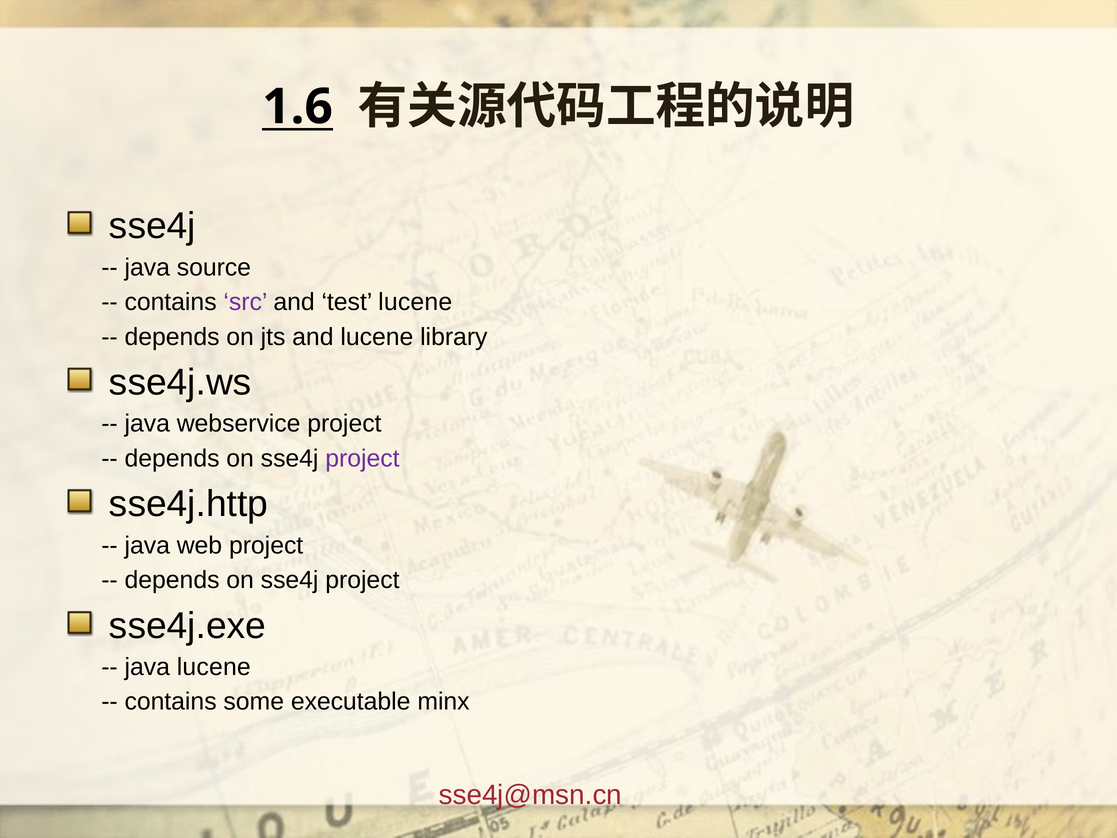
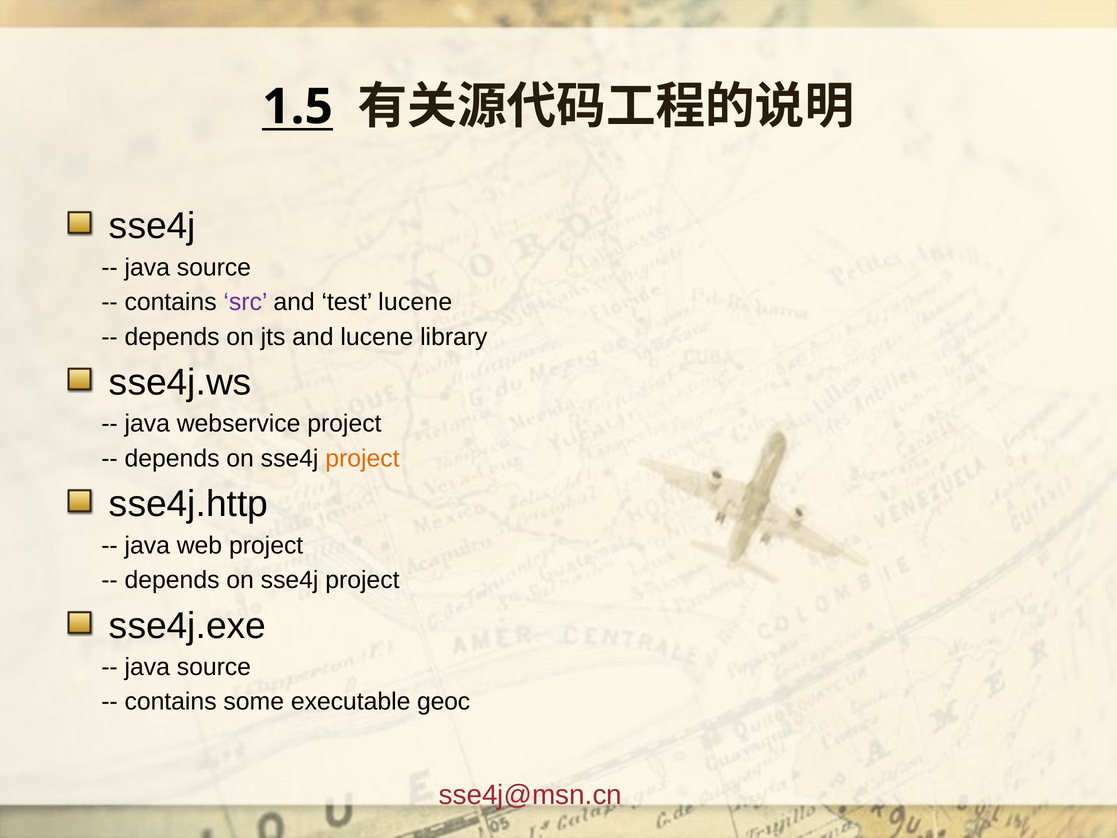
1.6: 1.6 -> 1.5
project at (362, 458) colour: purple -> orange
lucene at (214, 667): lucene -> source
minx: minx -> geoc
